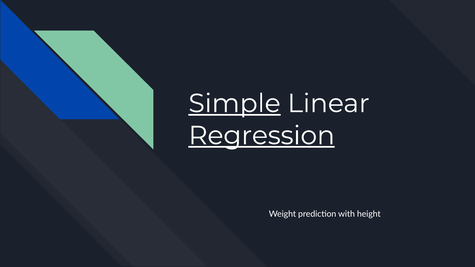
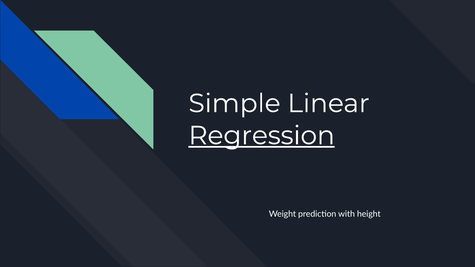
Simple underline: present -> none
